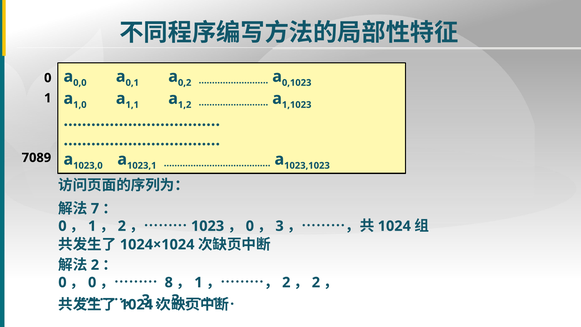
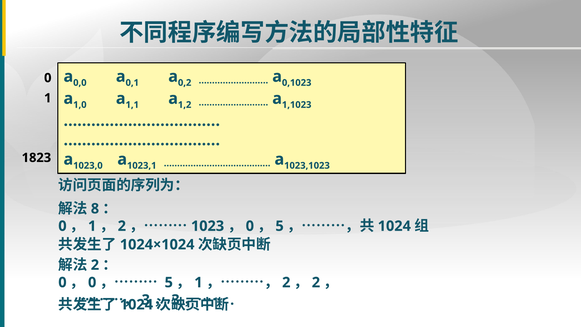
7089: 7089 -> 1823
7: 7 -> 8
3 at (280, 226): 3 -> 5
8 at (169, 282): 8 -> 5
